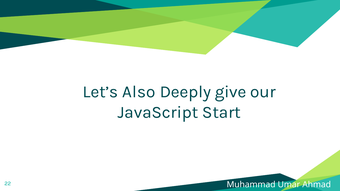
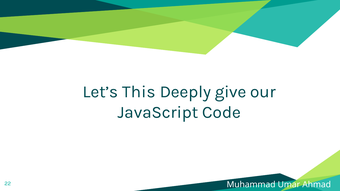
Also: Also -> This
Start: Start -> Code
